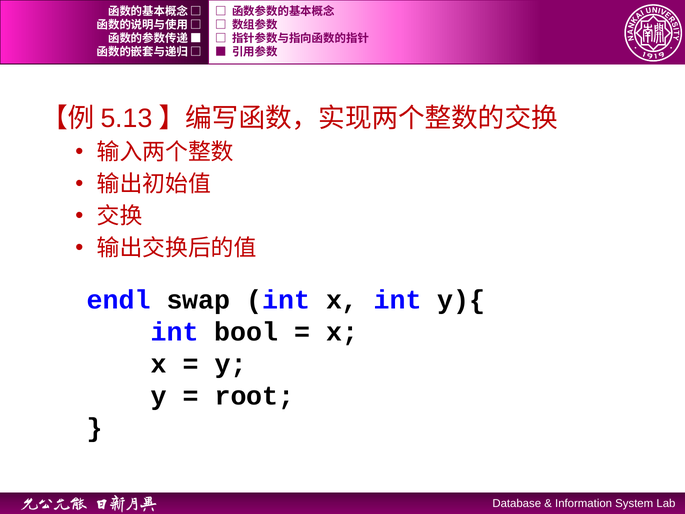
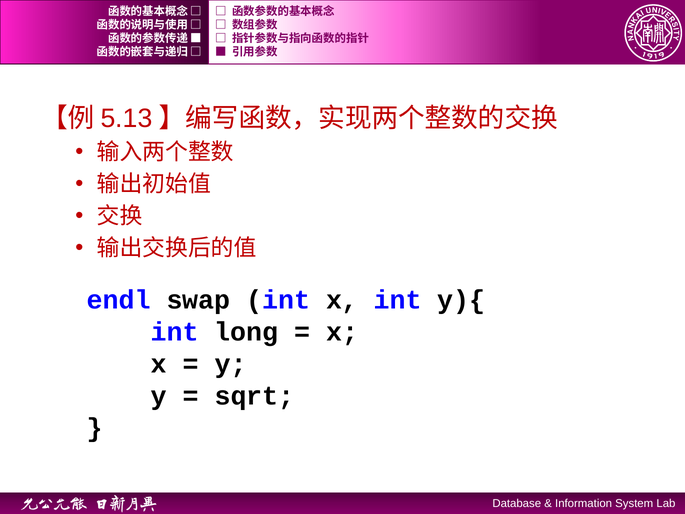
bool: bool -> long
root: root -> sqrt
